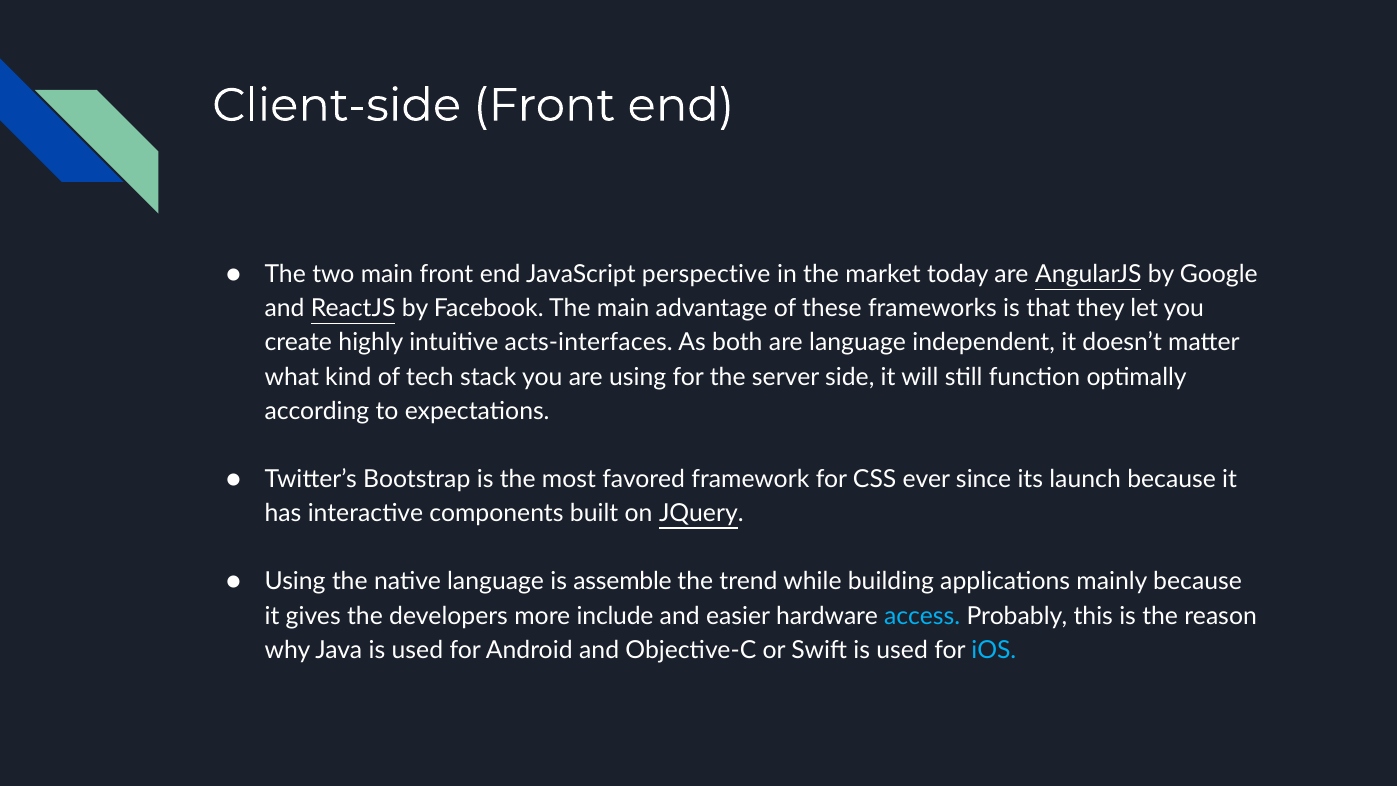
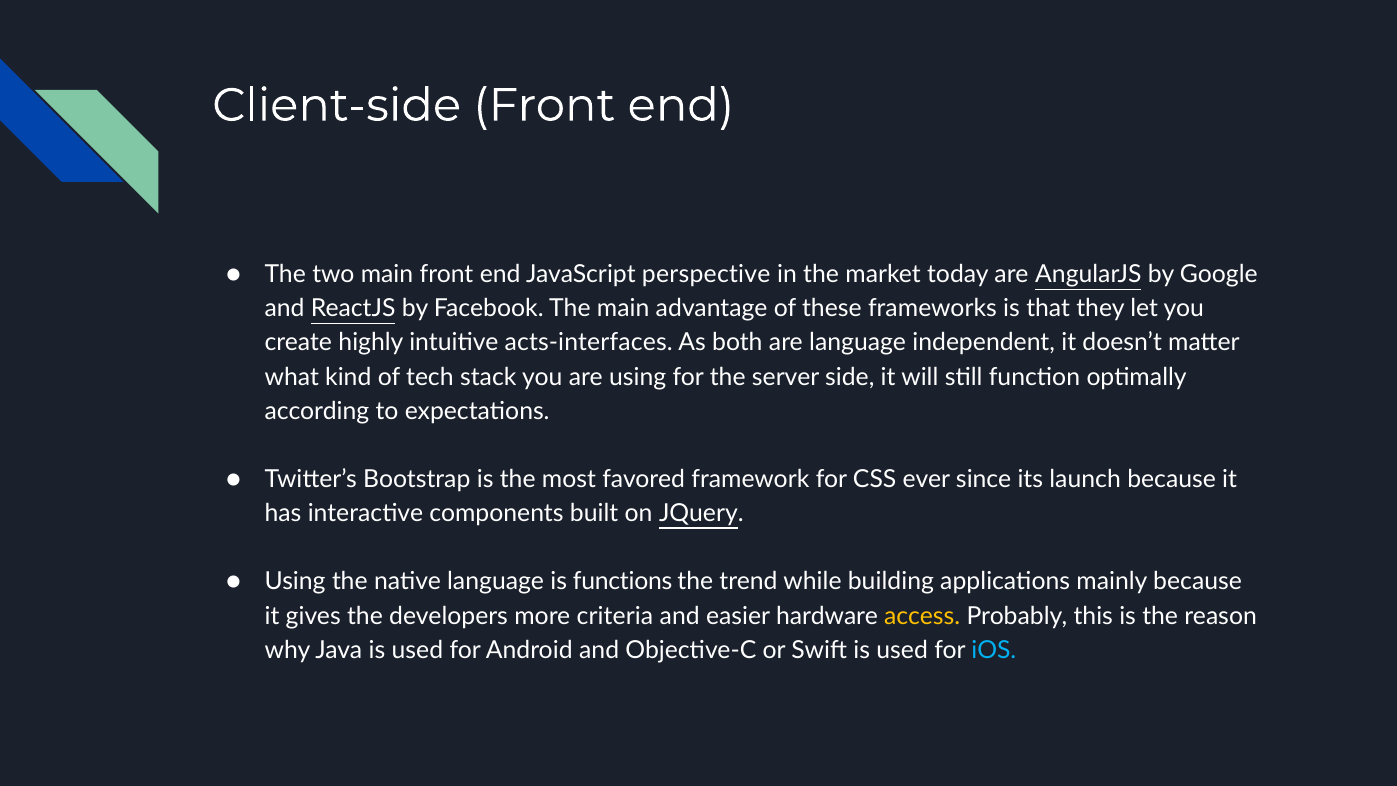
assemble: assemble -> functions
include: include -> criteria
access colour: light blue -> yellow
